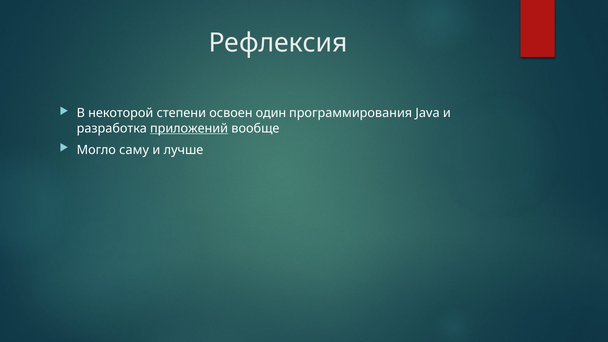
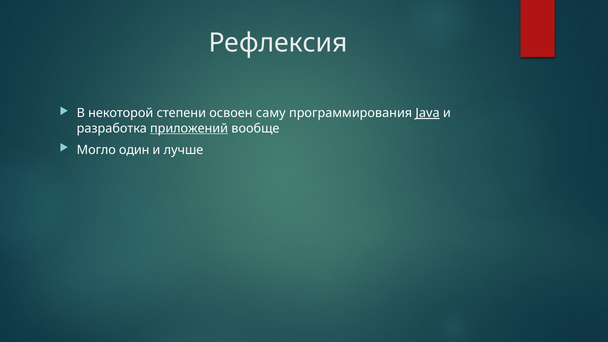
один: один -> саму
Java underline: none -> present
саму: саму -> один
